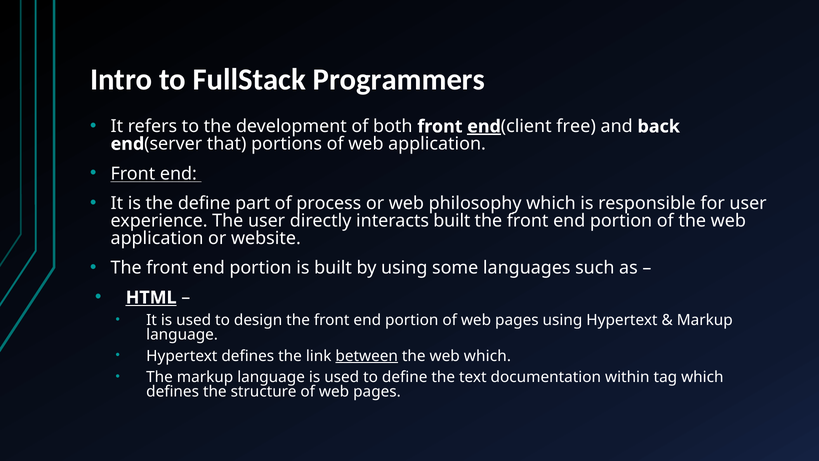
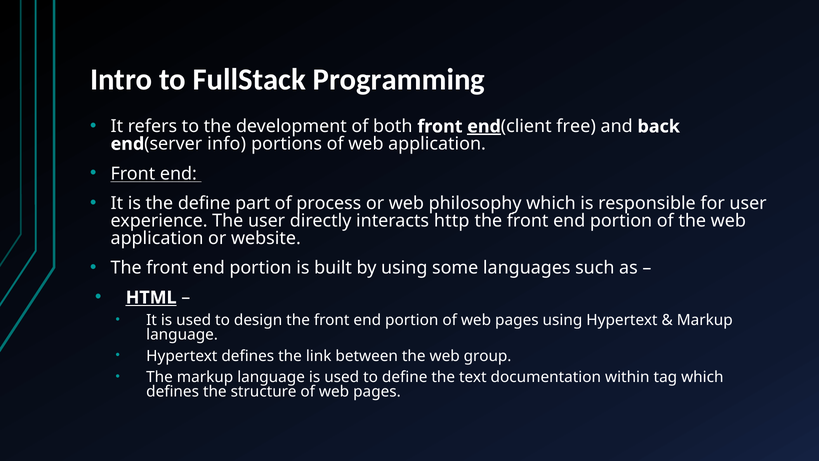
Programmers: Programmers -> Programming
that: that -> info
interacts built: built -> http
between underline: present -> none
web which: which -> group
